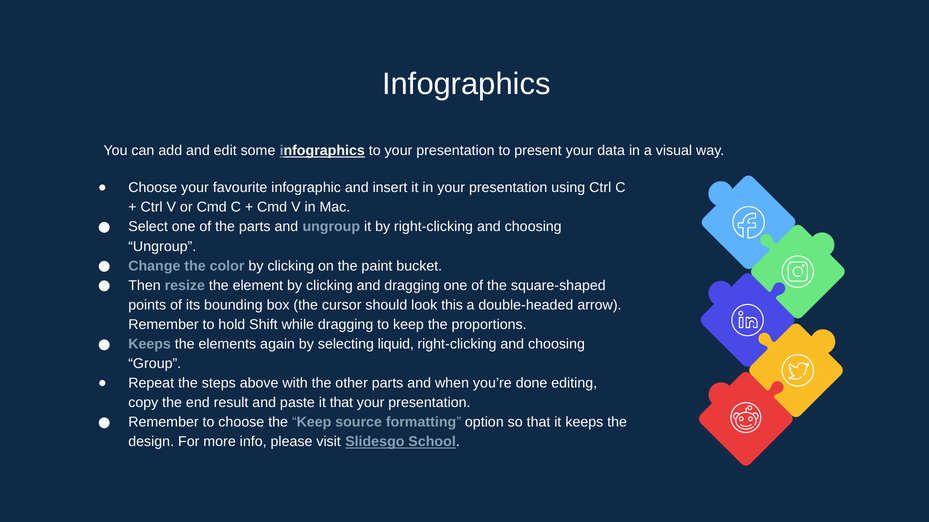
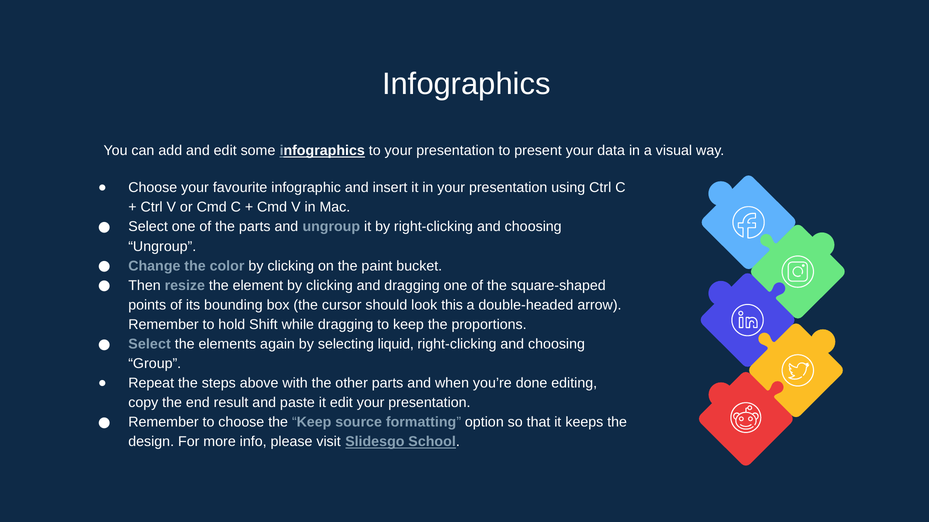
Keeps at (150, 344): Keeps -> Select
it that: that -> edit
